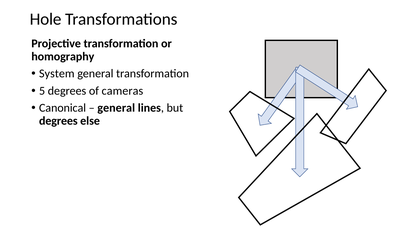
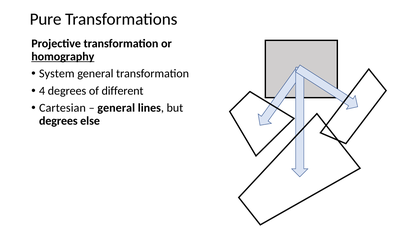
Hole: Hole -> Pure
homography underline: none -> present
5: 5 -> 4
cameras: cameras -> different
Canonical: Canonical -> Cartesian
